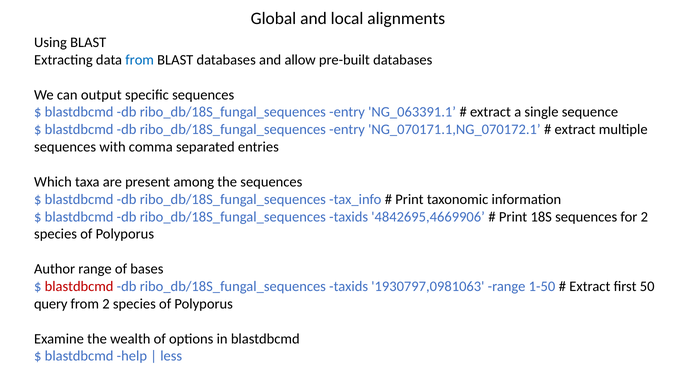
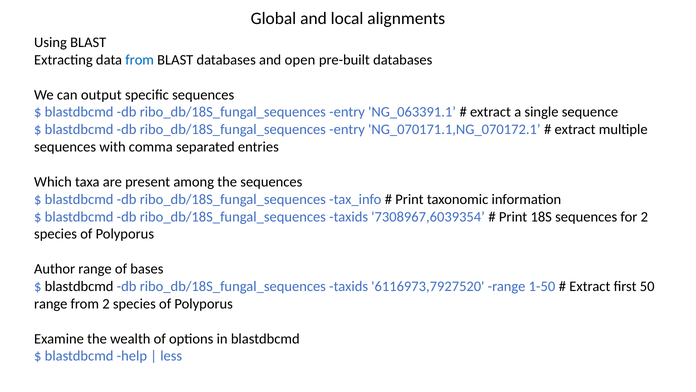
allow: allow -> open
4842695,4669906: 4842695,4669906 -> 7308967,6039354
blastdbcmd at (79, 286) colour: red -> black
1930797,0981063: 1930797,0981063 -> 6116973,7927520
query at (51, 304): query -> range
